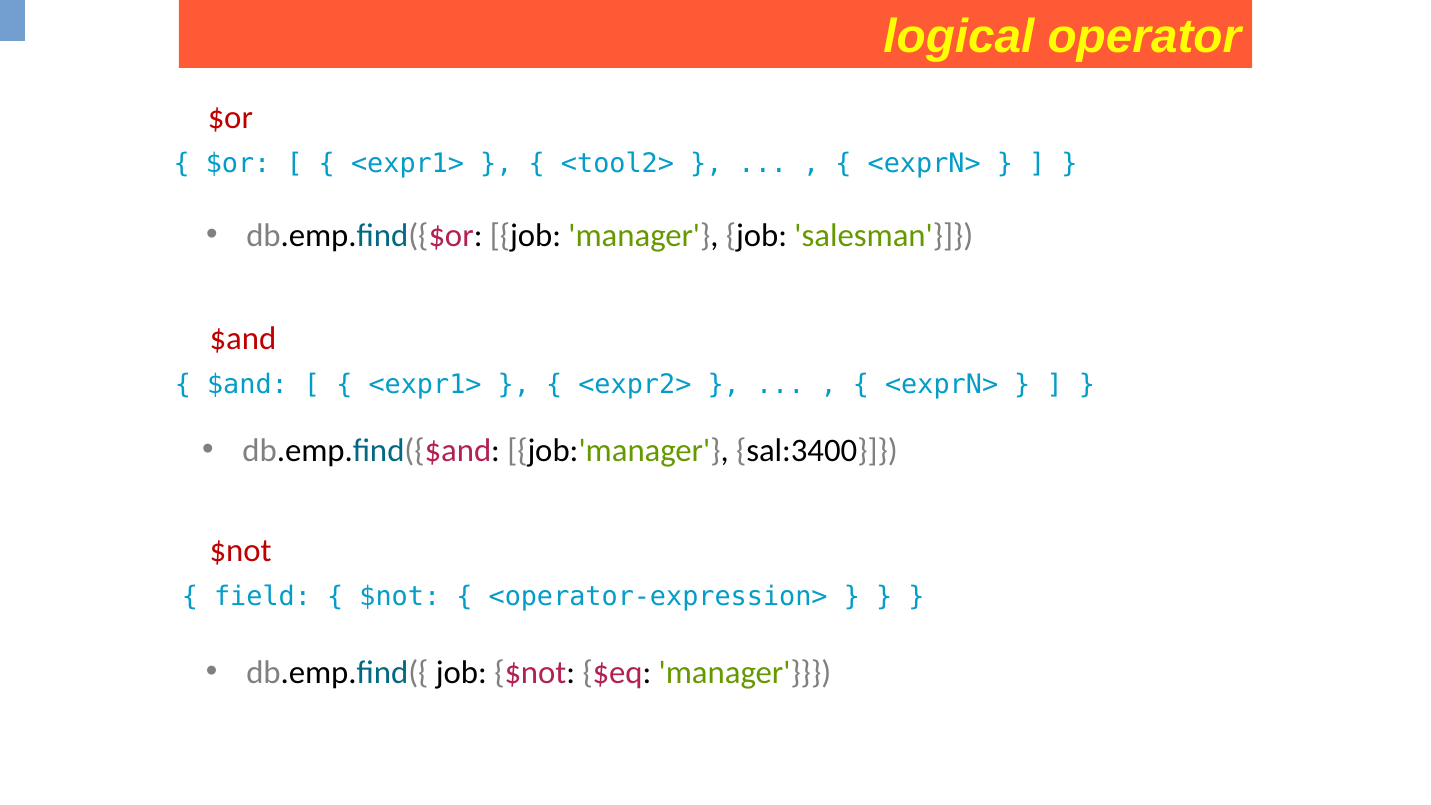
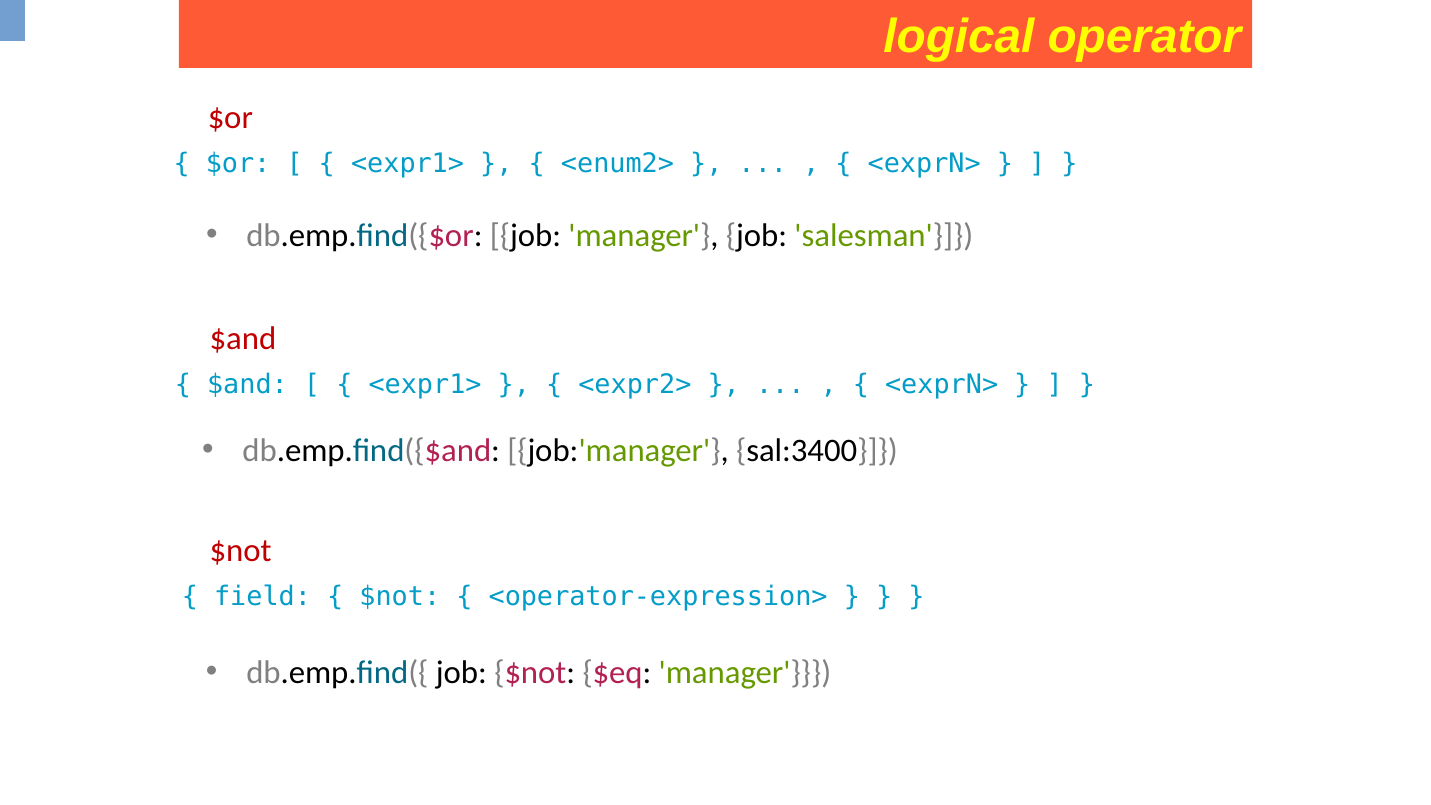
<tool2>: <tool2> -> <enum2>
